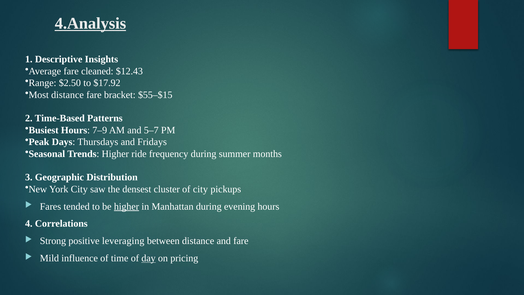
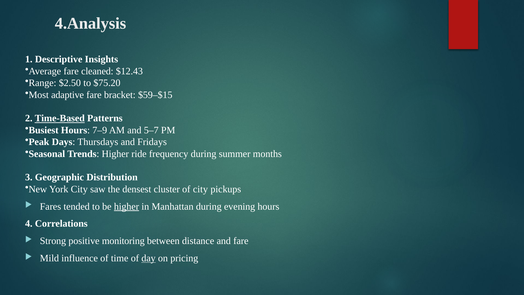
4.Analysis underline: present -> none
$17.92: $17.92 -> $75.20
Most distance: distance -> adaptive
$55–$15: $55–$15 -> $59–$15
Time-Based underline: none -> present
leveraging: leveraging -> monitoring
